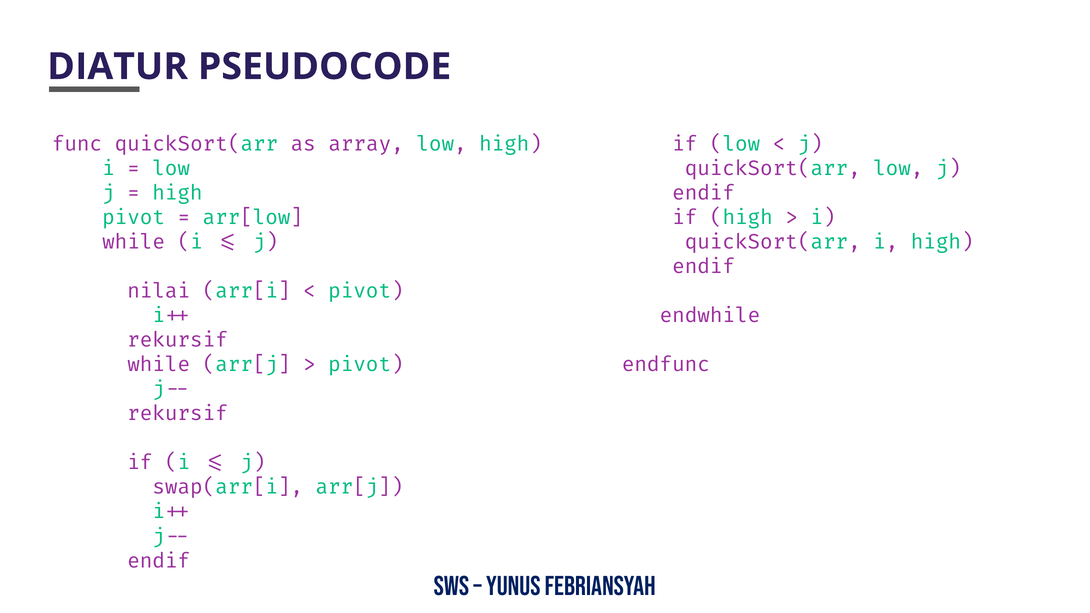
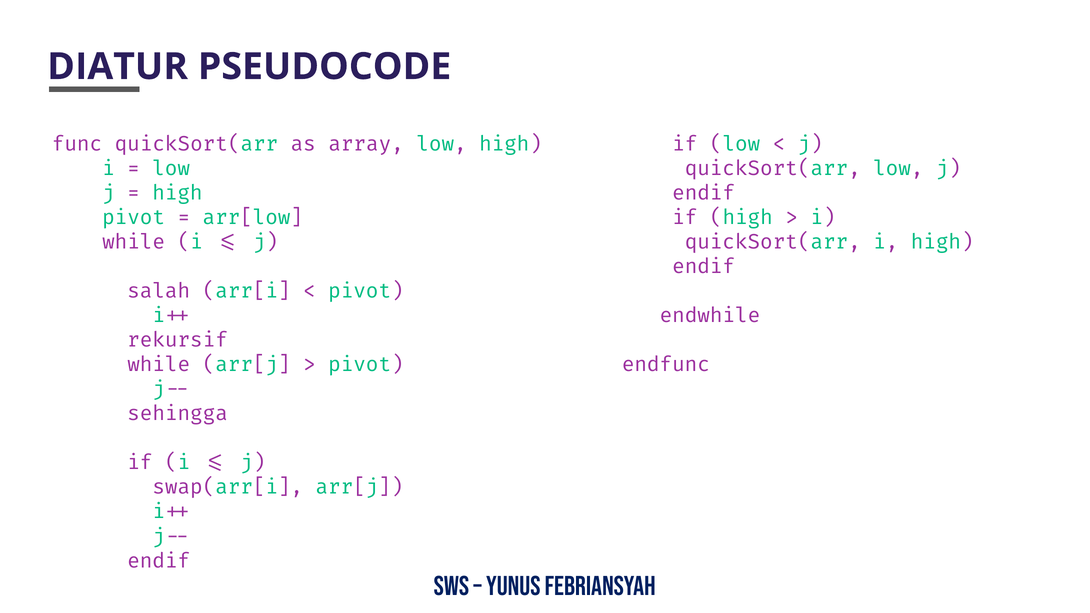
nilai: nilai -> salah
rekursif at (178, 414): rekursif -> sehingga
